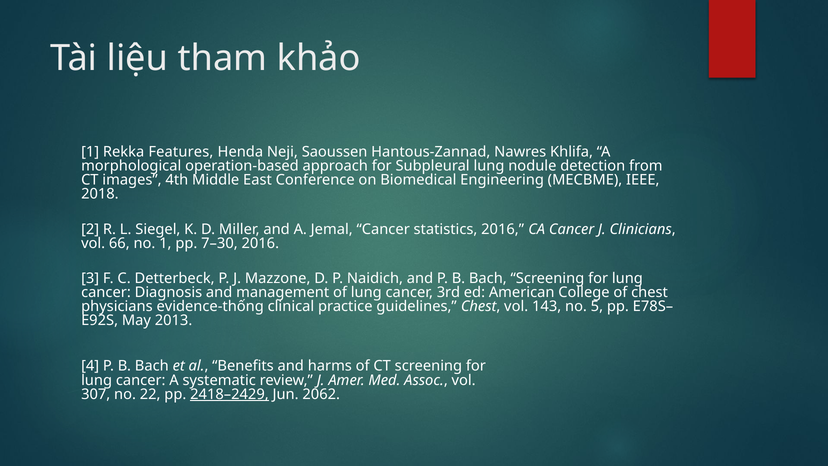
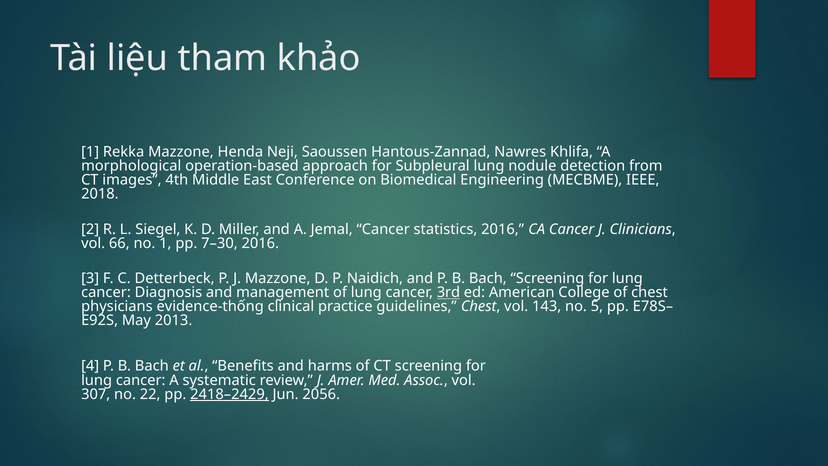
Rekka Features: Features -> Mazzone
3rd underline: none -> present
2062: 2062 -> 2056
